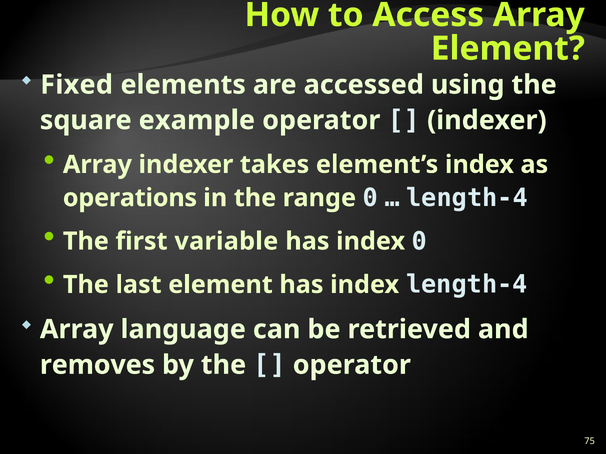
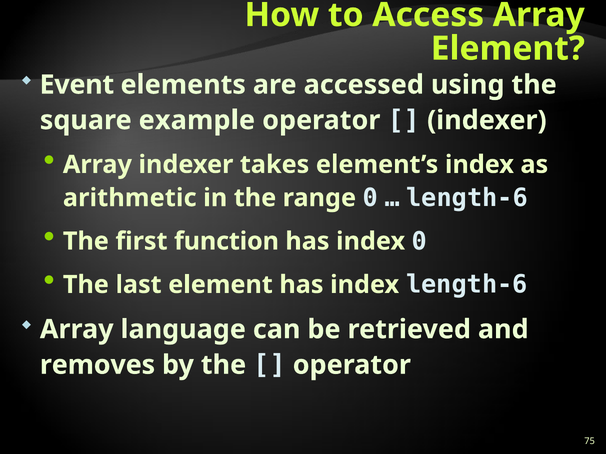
Fixed: Fixed -> Event
operations: operations -> arithmetic
length-4 at (467, 198): length-4 -> length-6
variable: variable -> function
index length-4: length-4 -> length-6
